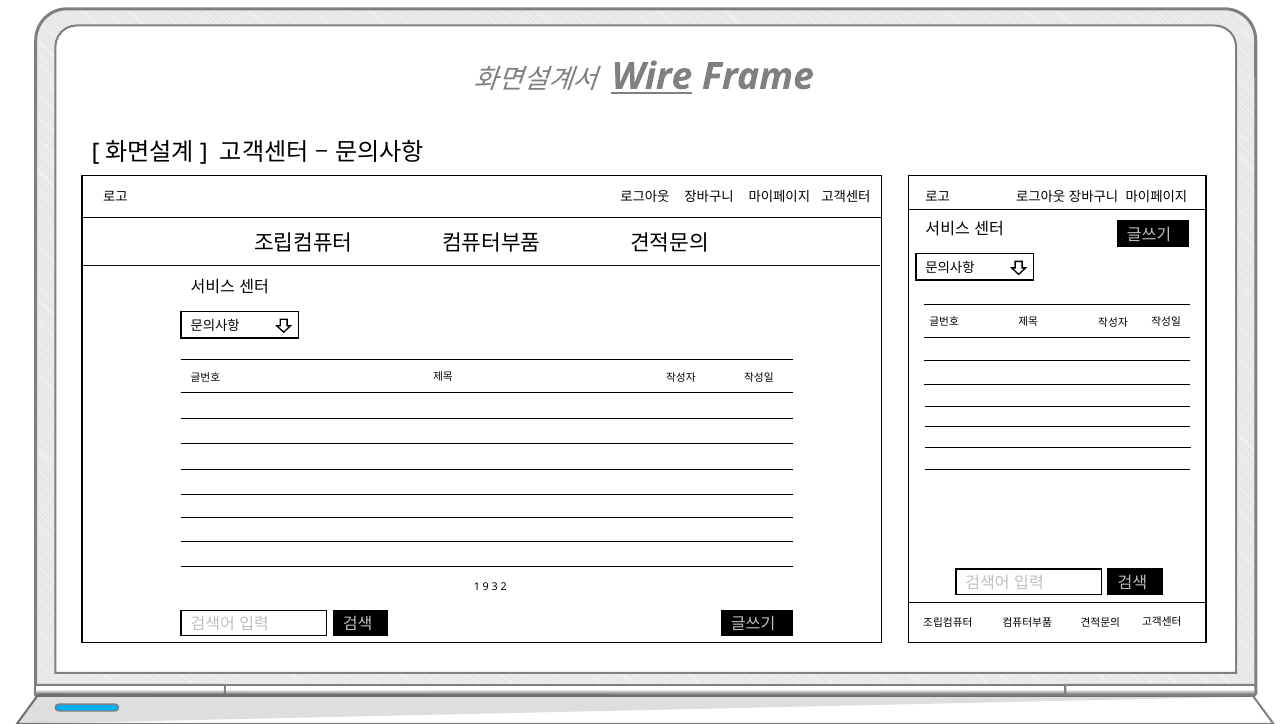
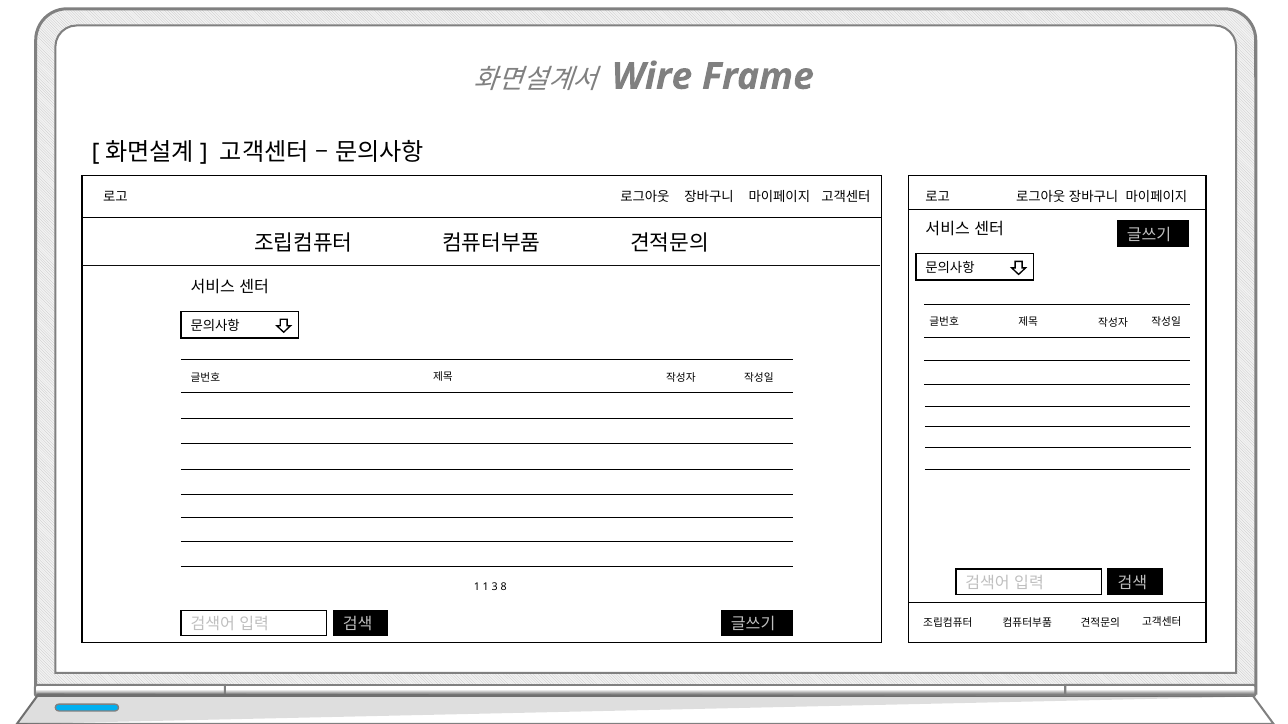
Wire underline: present -> none
1 9: 9 -> 1
2: 2 -> 8
